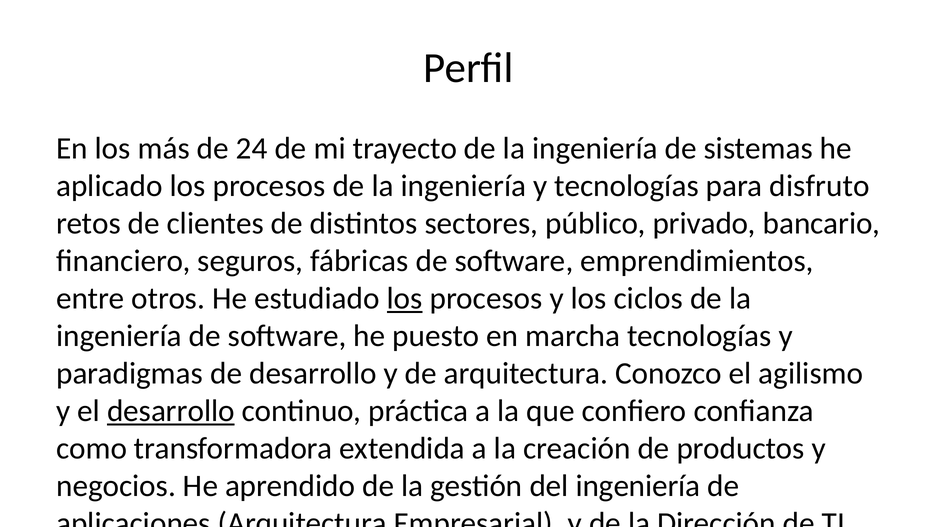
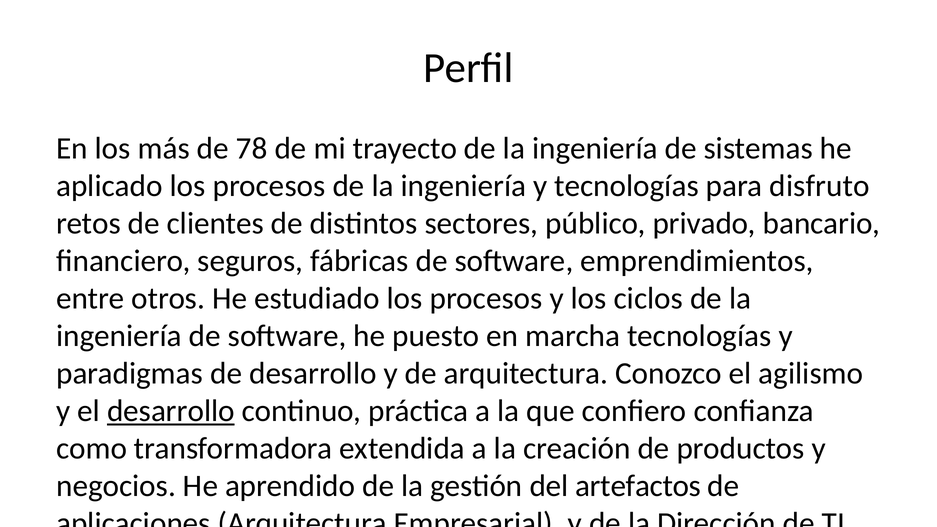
24: 24 -> 78
los at (405, 299) underline: present -> none
del ingeniería: ingeniería -> artefactos
